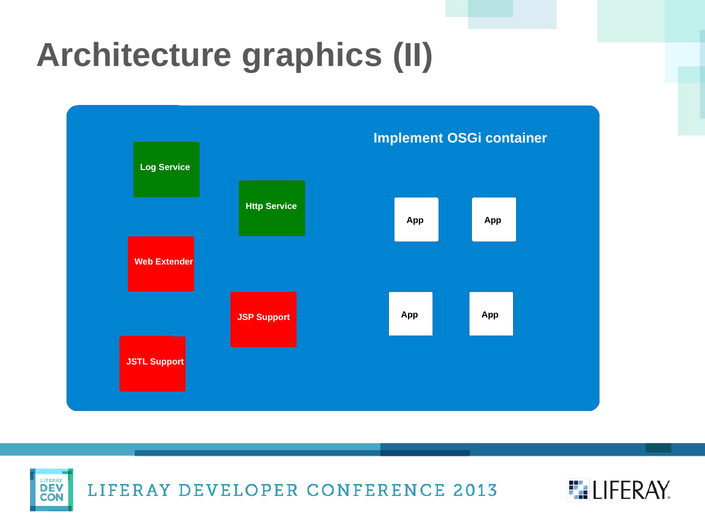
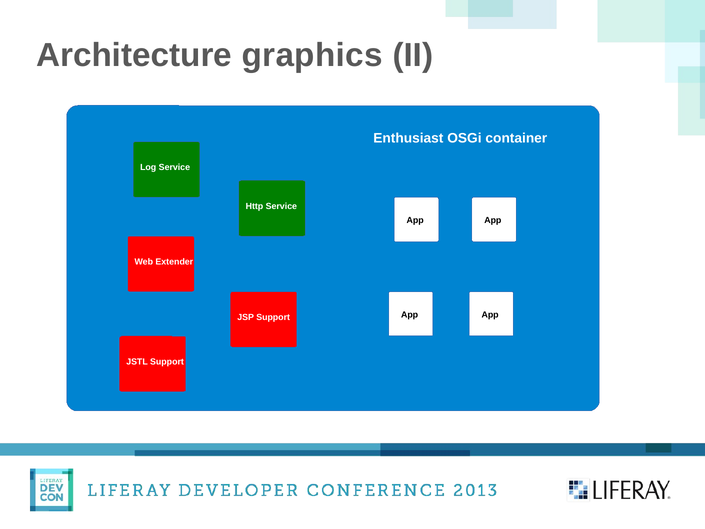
Implement: Implement -> Enthusiast
